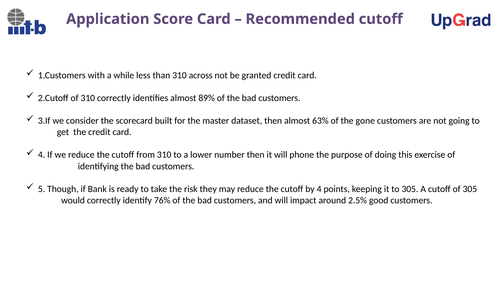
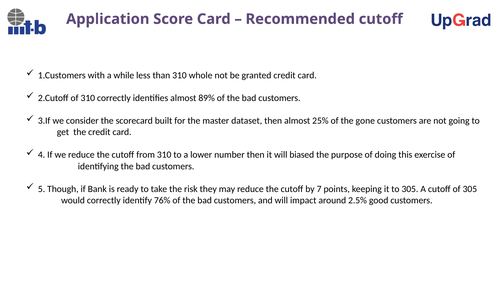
across: across -> whole
63%: 63% -> 25%
phone: phone -> biased
by 4: 4 -> 7
